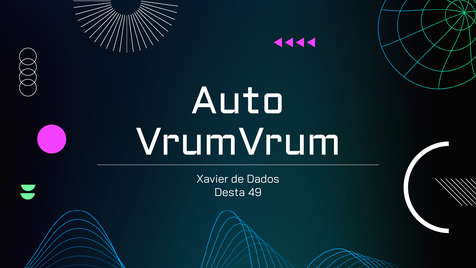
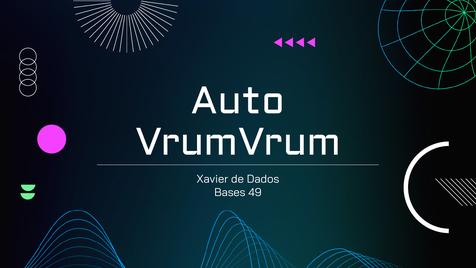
Desta: Desta -> Bases
